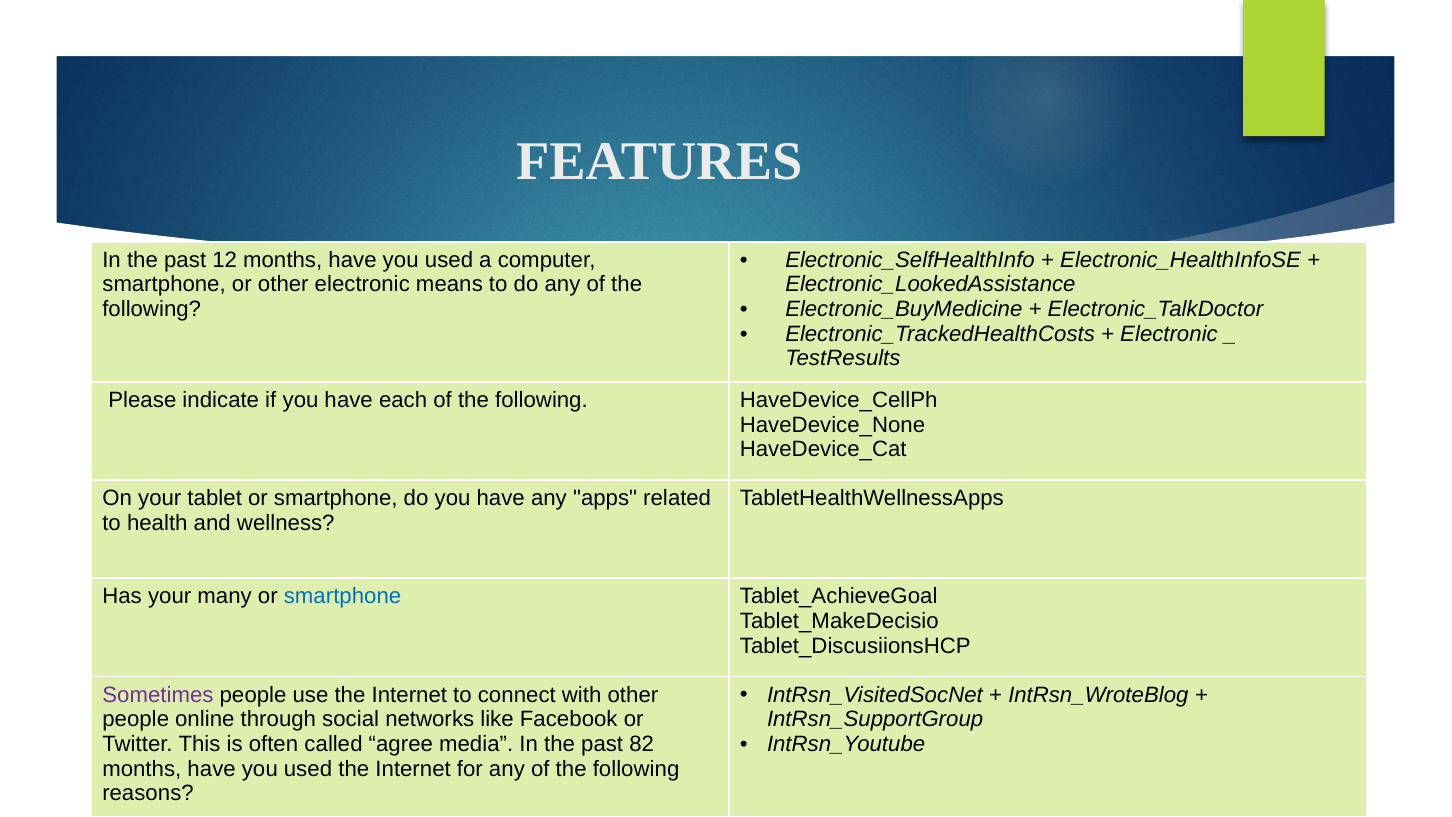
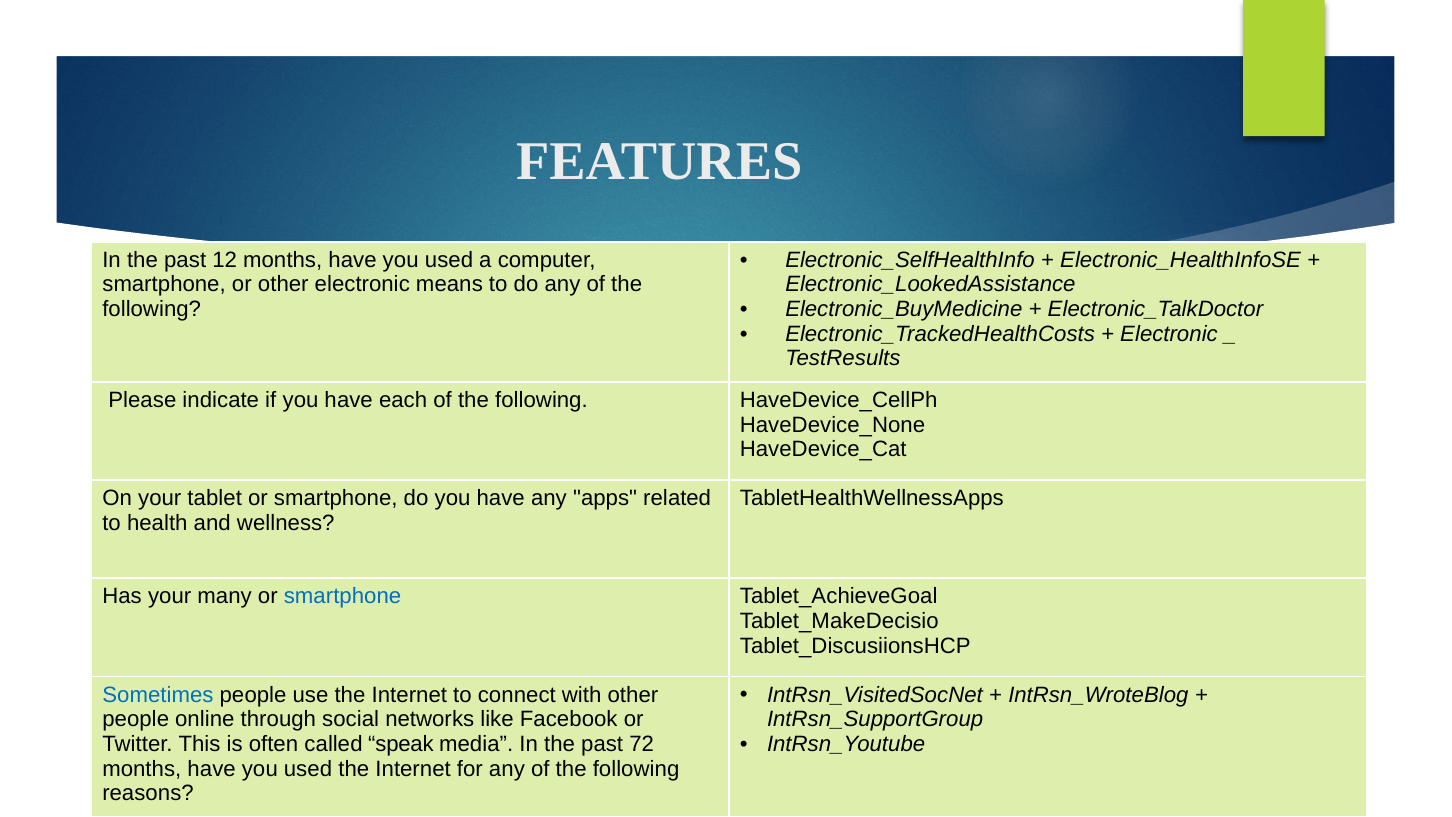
Sometimes colour: purple -> blue
agree: agree -> speak
82: 82 -> 72
